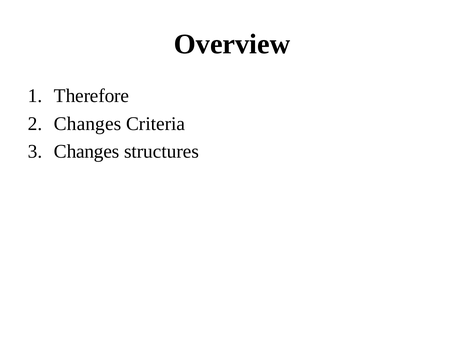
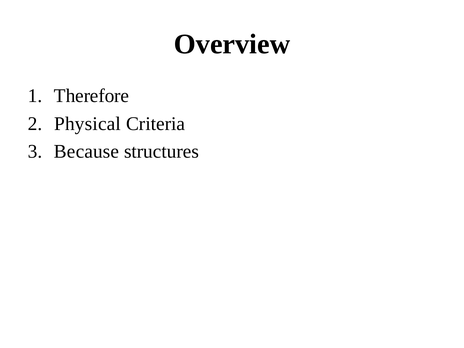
Changes at (88, 124): Changes -> Physical
Changes at (87, 152): Changes -> Because
